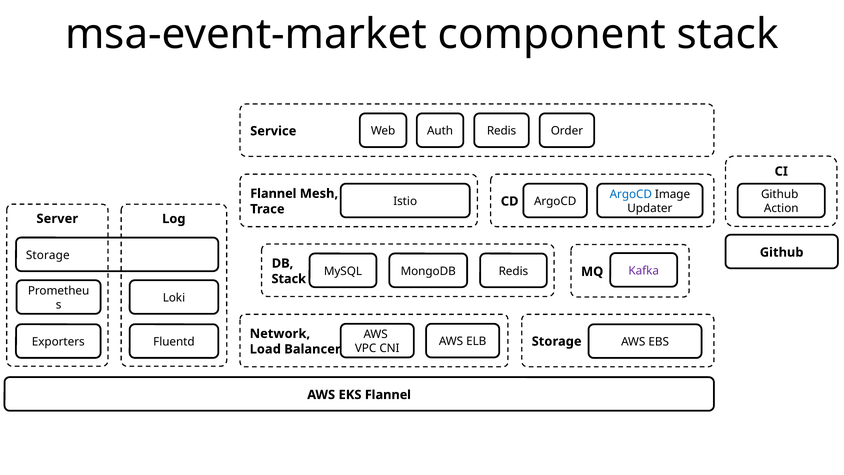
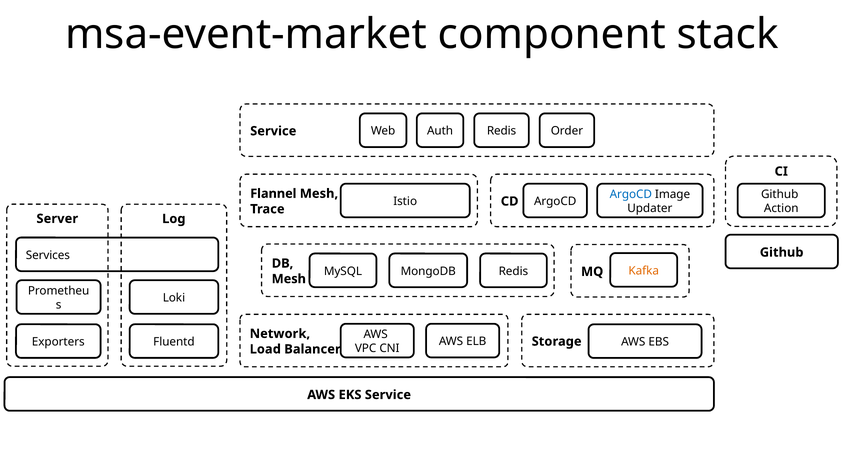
Storage at (48, 255): Storage -> Services
Kafka colour: purple -> orange
Stack at (289, 279): Stack -> Mesh
EKS Flannel: Flannel -> Service
